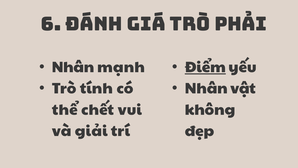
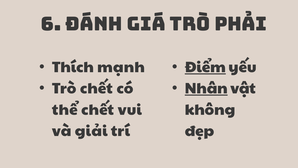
Nhân at (73, 67): Nhân -> Thích
Trò tính: tính -> chết
Nhân at (206, 88) underline: none -> present
